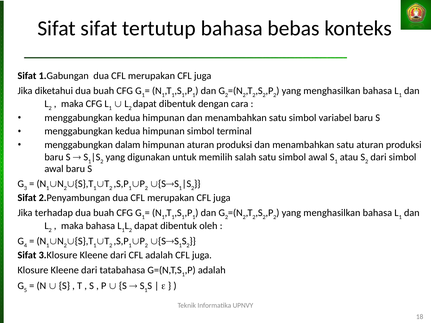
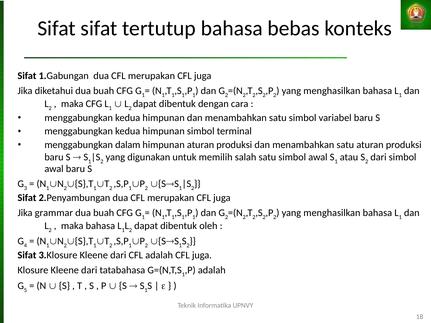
terhadap: terhadap -> grammar
